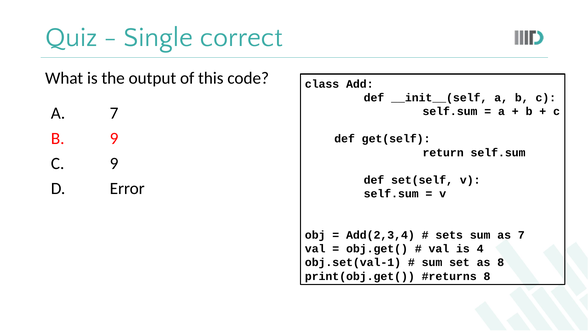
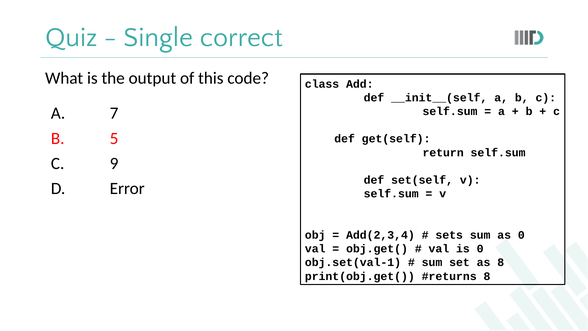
B 9: 9 -> 5
as 7: 7 -> 0
is 4: 4 -> 0
